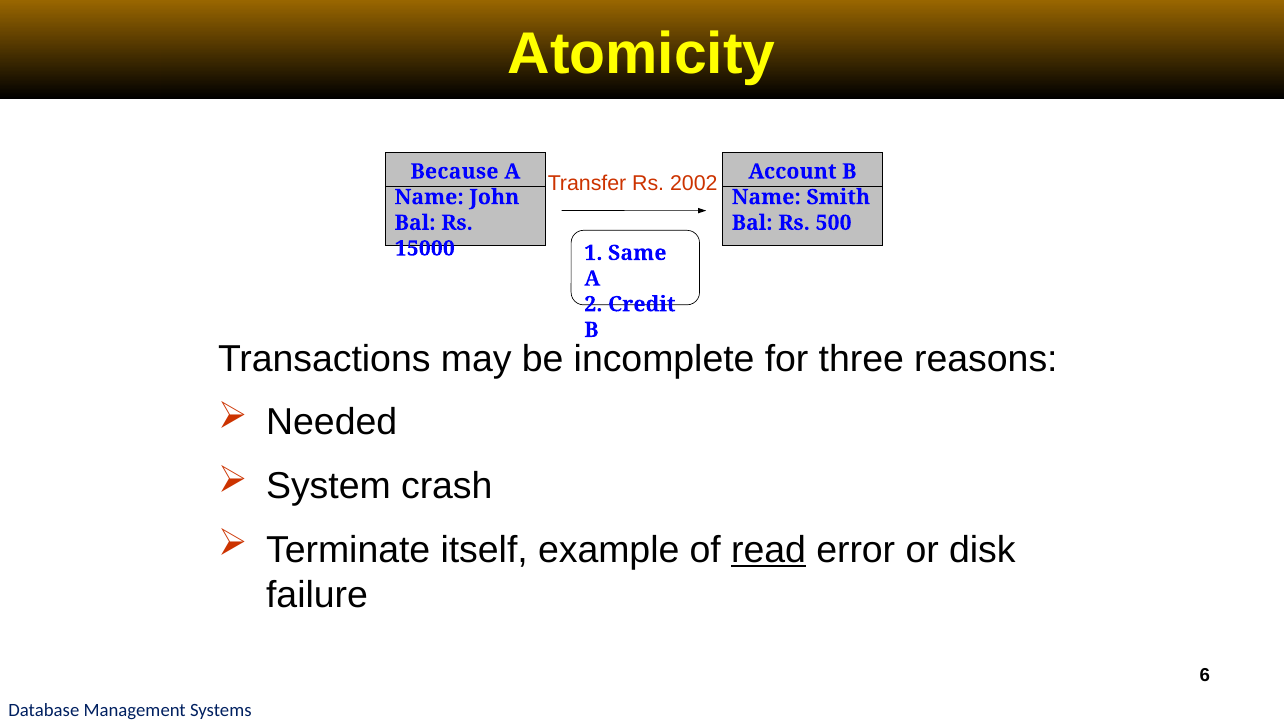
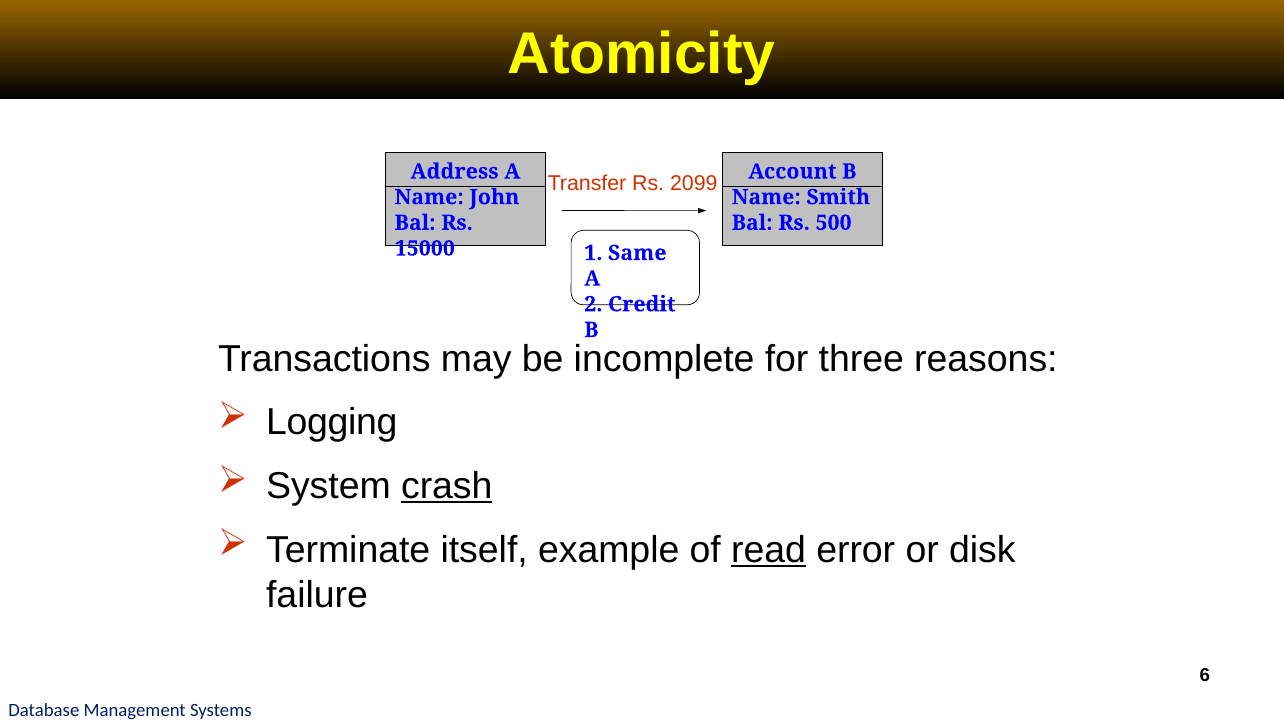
Because: Because -> Address
2002: 2002 -> 2099
Needed: Needed -> Logging
crash underline: none -> present
